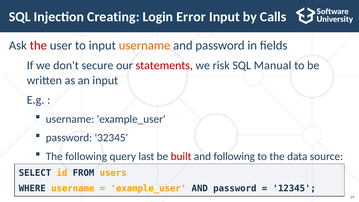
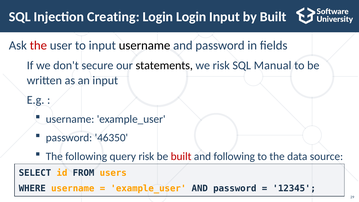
Login Error: Error -> Login
by Calls: Calls -> Built
username at (145, 45) colour: orange -> black
statements colour: red -> black
32345: 32345 -> 46350
query last: last -> risk
